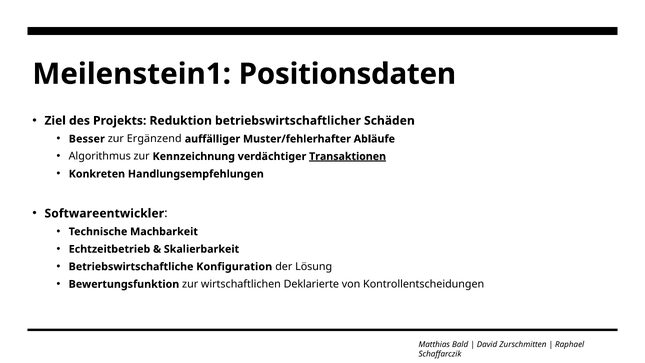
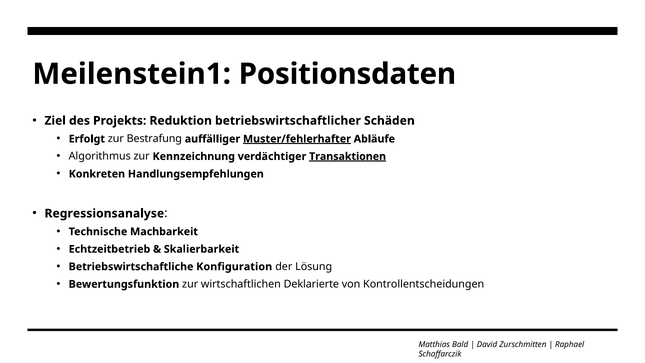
Besser: Besser -> Erfolgt
Ergänzend: Ergänzend -> Bestrafung
Muster/fehlerhafter underline: none -> present
Softwareentwickler: Softwareentwickler -> Regressionsanalyse
